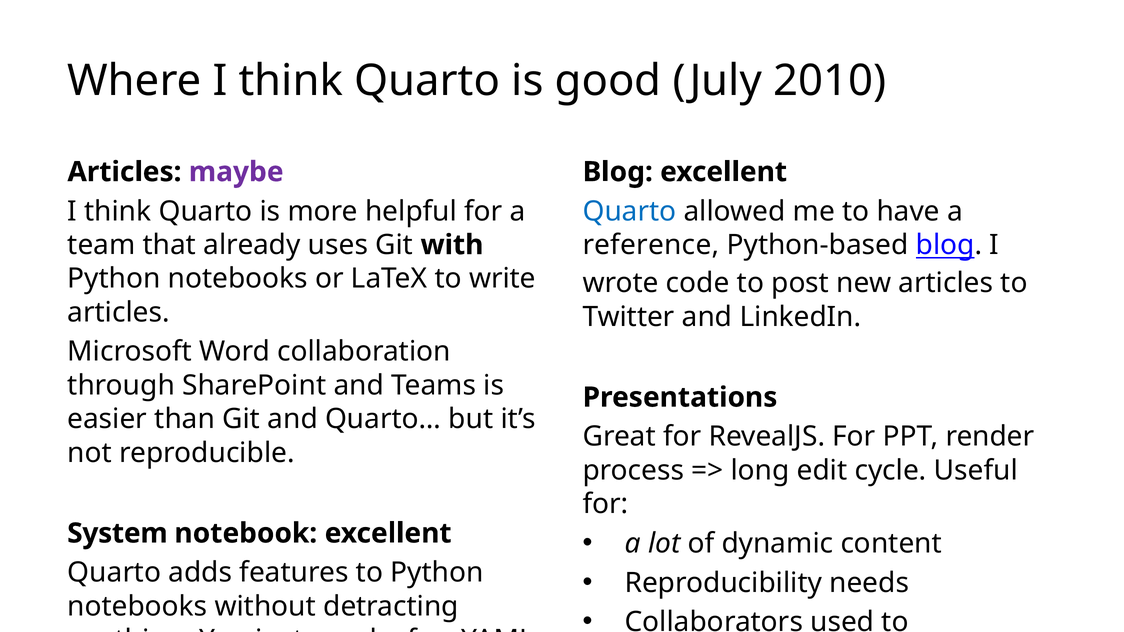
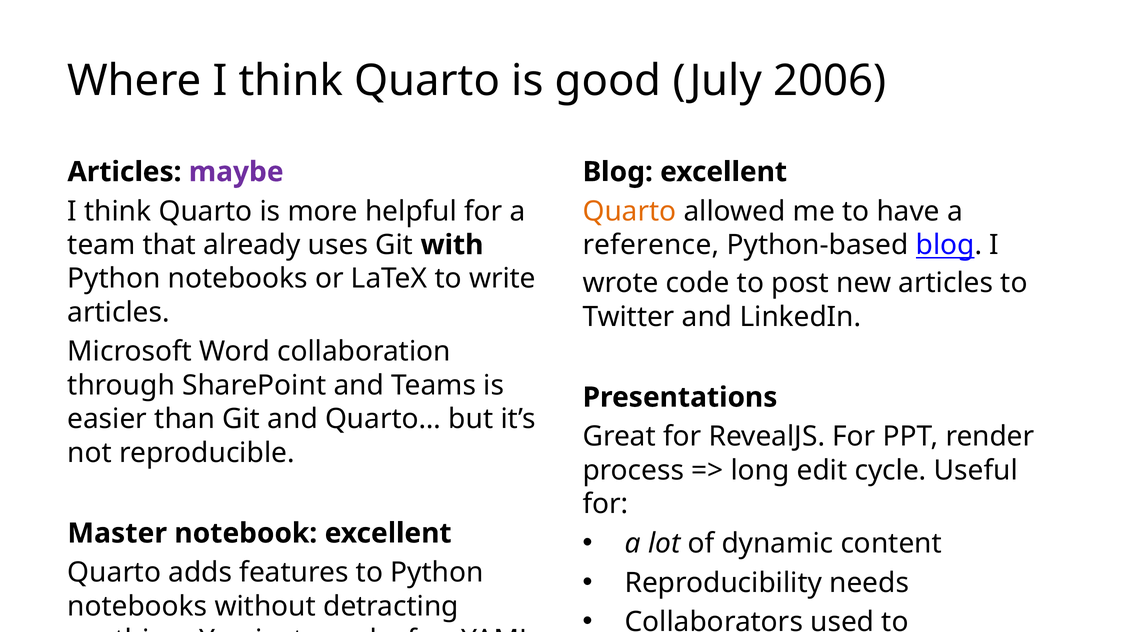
2010: 2010 -> 2006
Quarto at (630, 211) colour: blue -> orange
System: System -> Master
